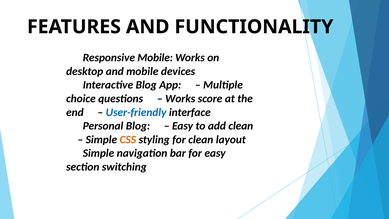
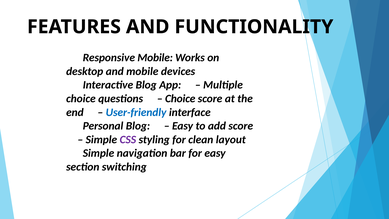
Works at (180, 99): Works -> Choice
add clean: clean -> score
CSS colour: orange -> purple
